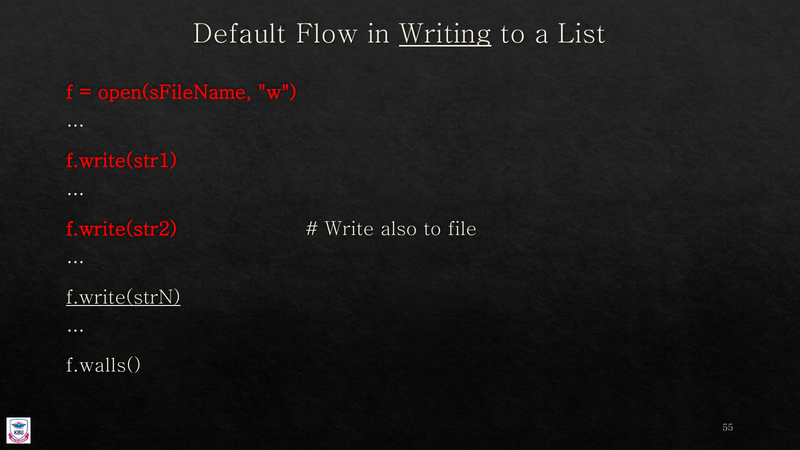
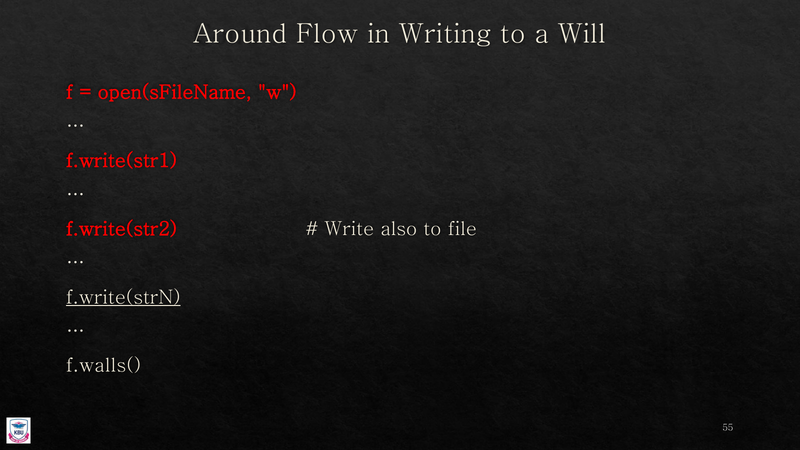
Default: Default -> Around
Writing underline: present -> none
List: List -> Will
